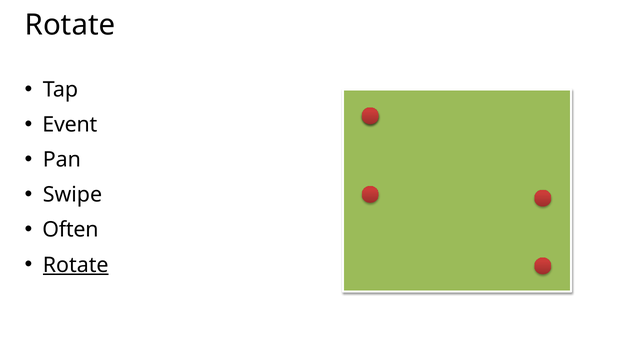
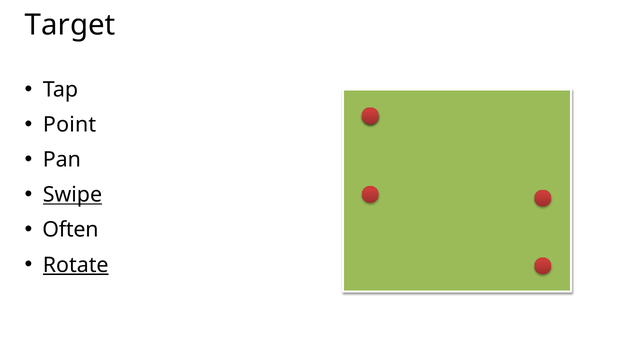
Rotate at (70, 25): Rotate -> Target
Event: Event -> Point
Swipe underline: none -> present
